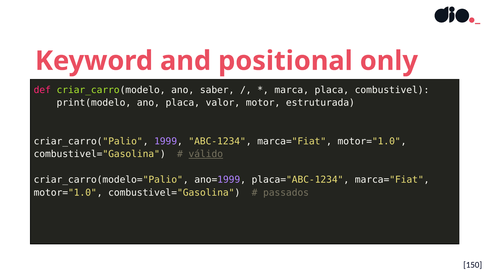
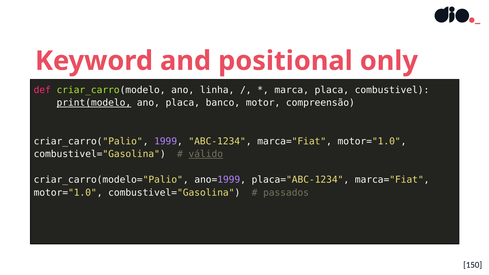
saber: saber -> linha
print(modelo underline: none -> present
valor: valor -> banco
estruturada: estruturada -> compreensão
